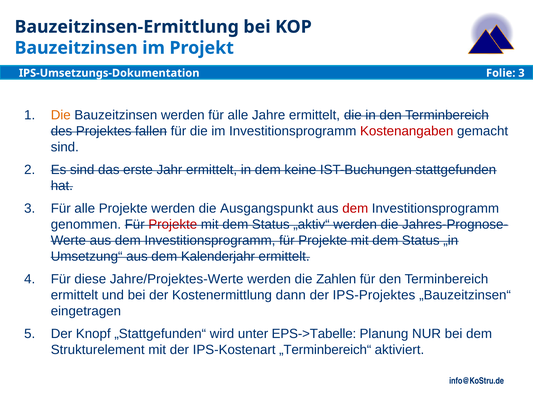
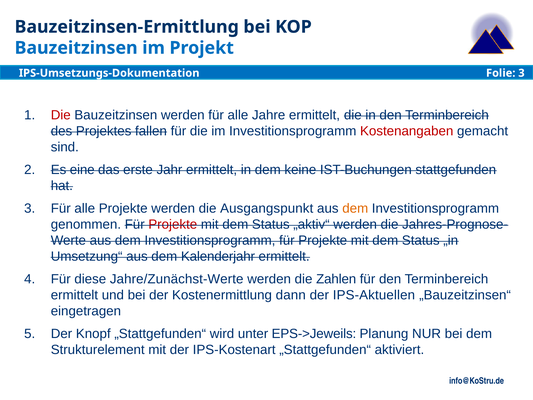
Die at (61, 115) colour: orange -> red
Es sind: sind -> eine
dem at (355, 208) colour: red -> orange
Jahre/Projektes-Werte: Jahre/Projektes-Werte -> Jahre/Zunächst-Werte
IPS-Projektes: IPS-Projektes -> IPS-Aktuellen
EPS->Tabelle: EPS->Tabelle -> EPS->Jeweils
IPS-Kostenart „Terminbereich“: „Terminbereich“ -> „Stattgefunden“
